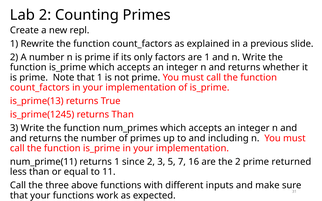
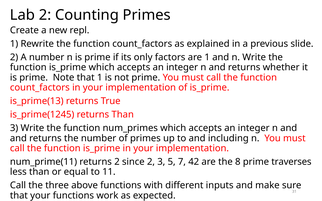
returns 1: 1 -> 2
16: 16 -> 42
the 2: 2 -> 8
returned: returned -> traverses
